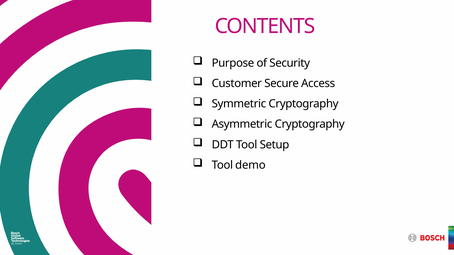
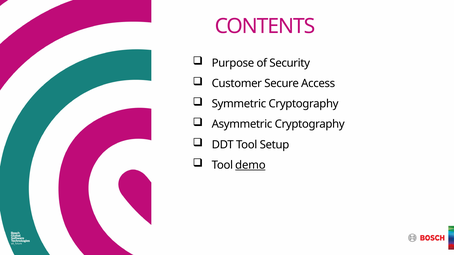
demo underline: none -> present
